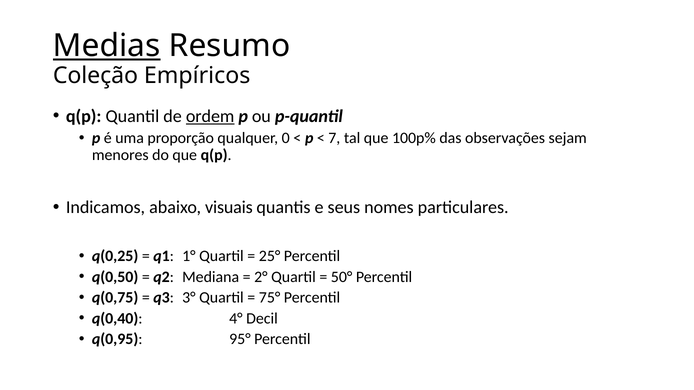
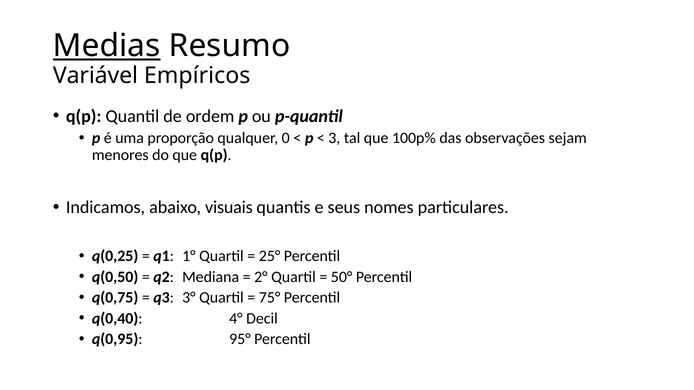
Coleção: Coleção -> Variável
ordem underline: present -> none
7: 7 -> 3
